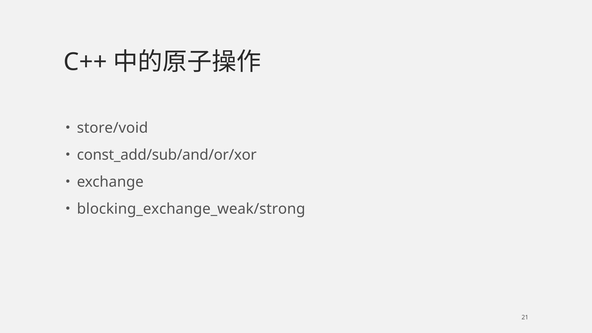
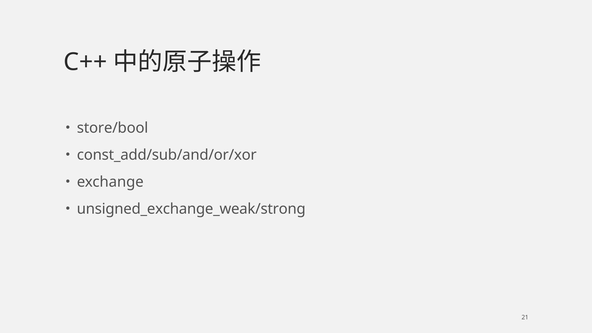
store/void: store/void -> store/bool
blocking_exchange_weak/strong: blocking_exchange_weak/strong -> unsigned_exchange_weak/strong
